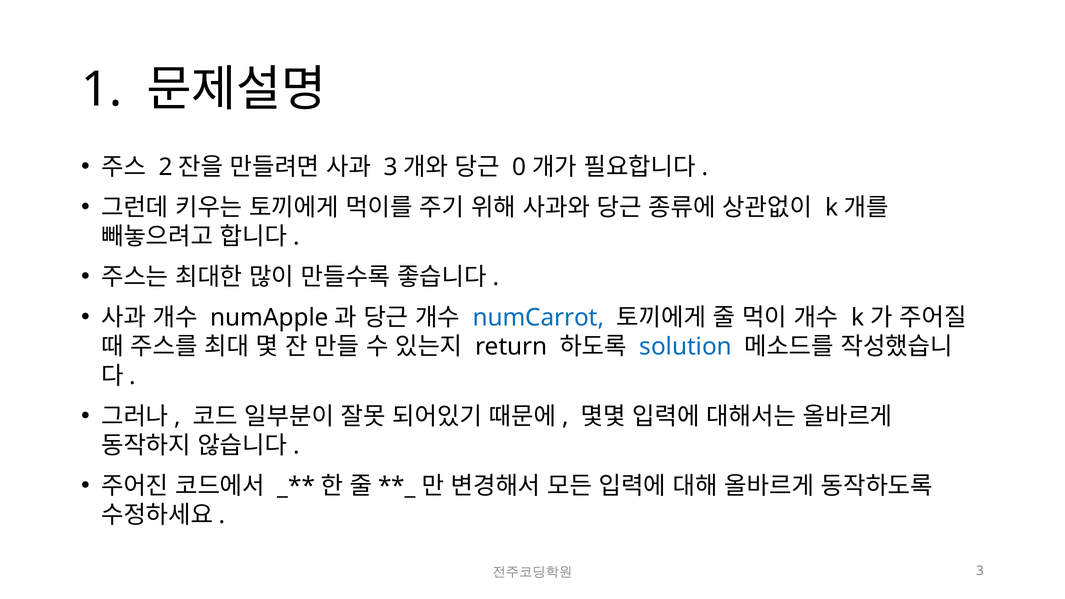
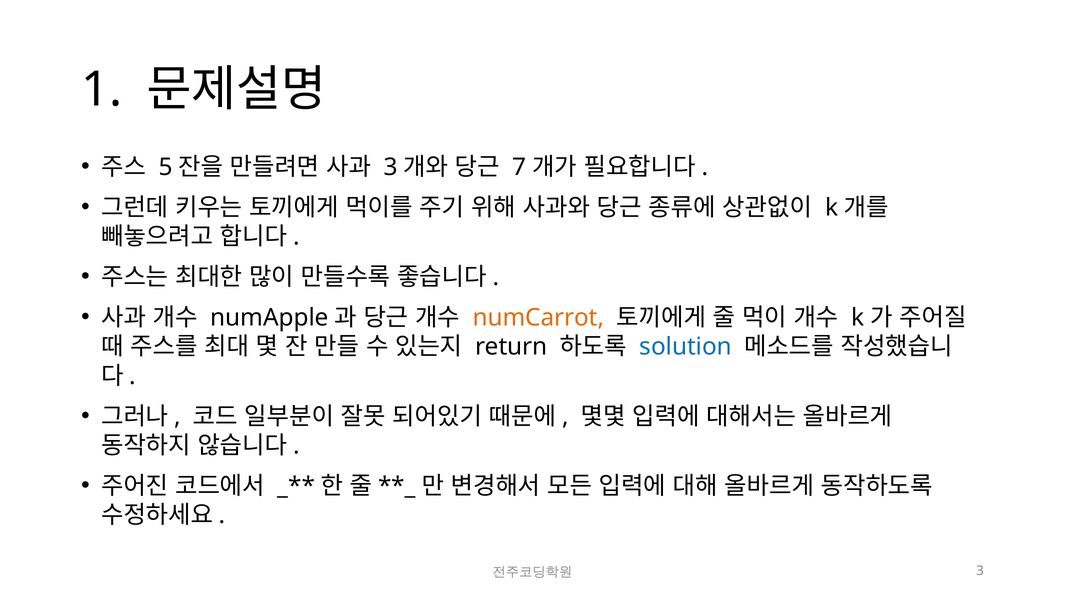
2: 2 -> 5
0: 0 -> 7
numCarrot colour: blue -> orange
